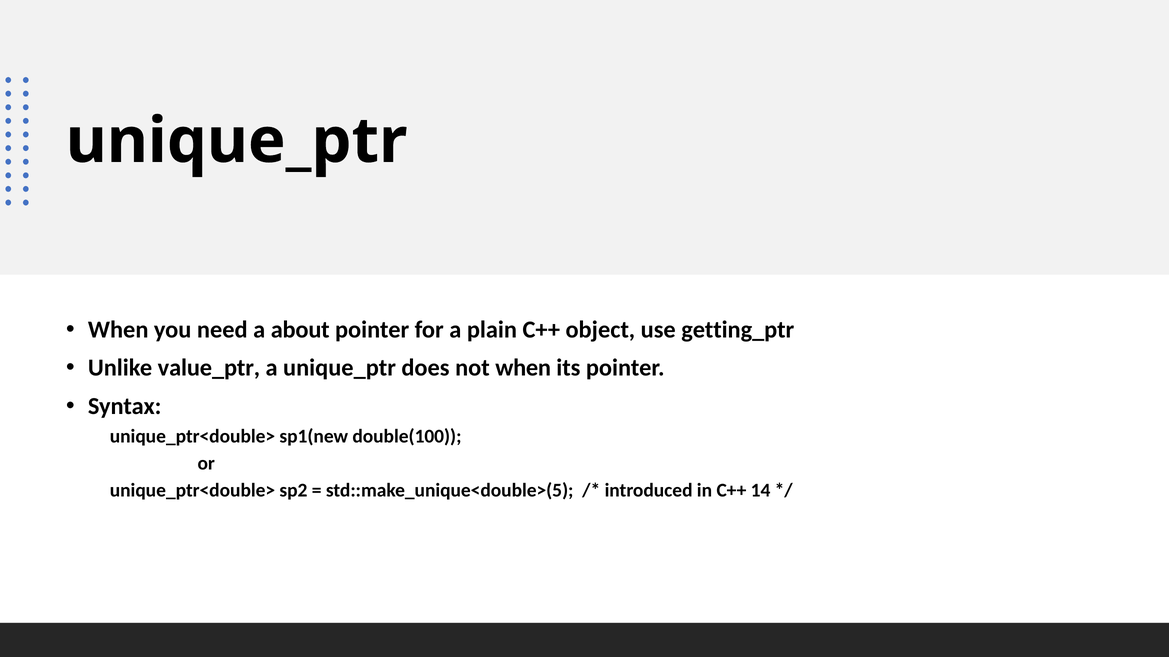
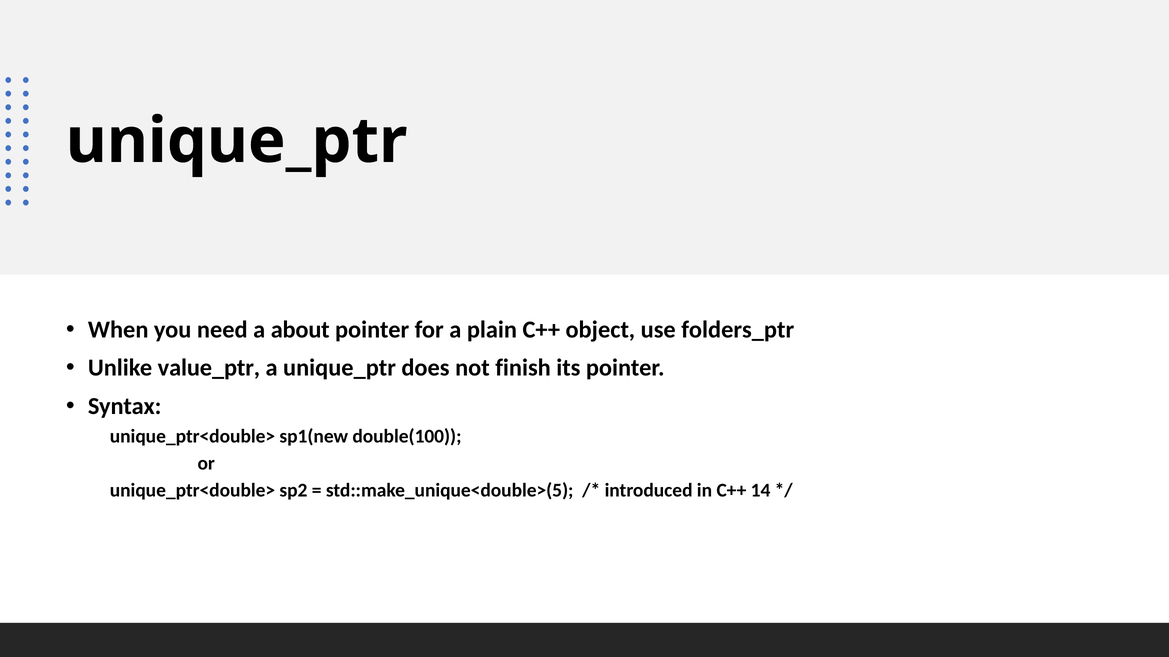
getting_ptr: getting_ptr -> folders_ptr
not when: when -> finish
